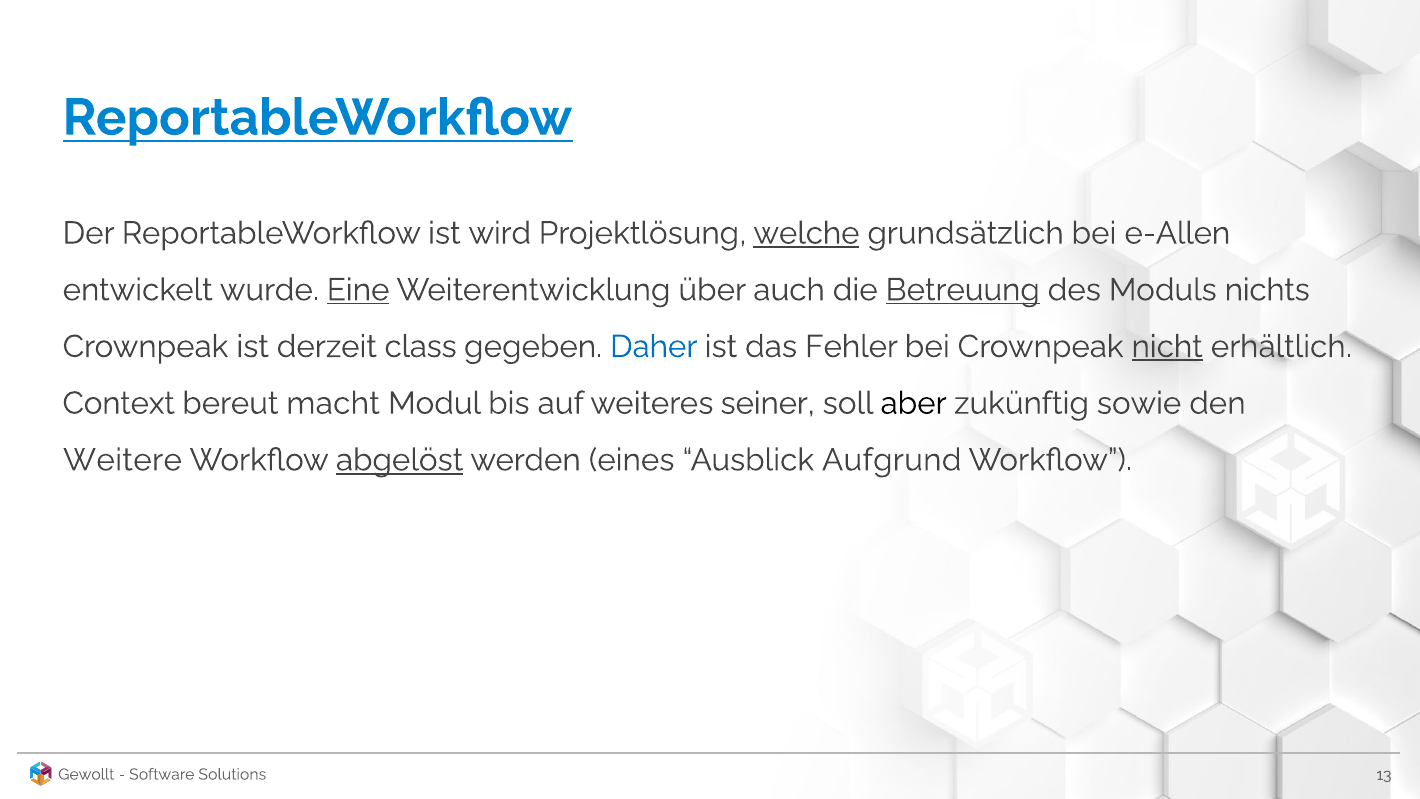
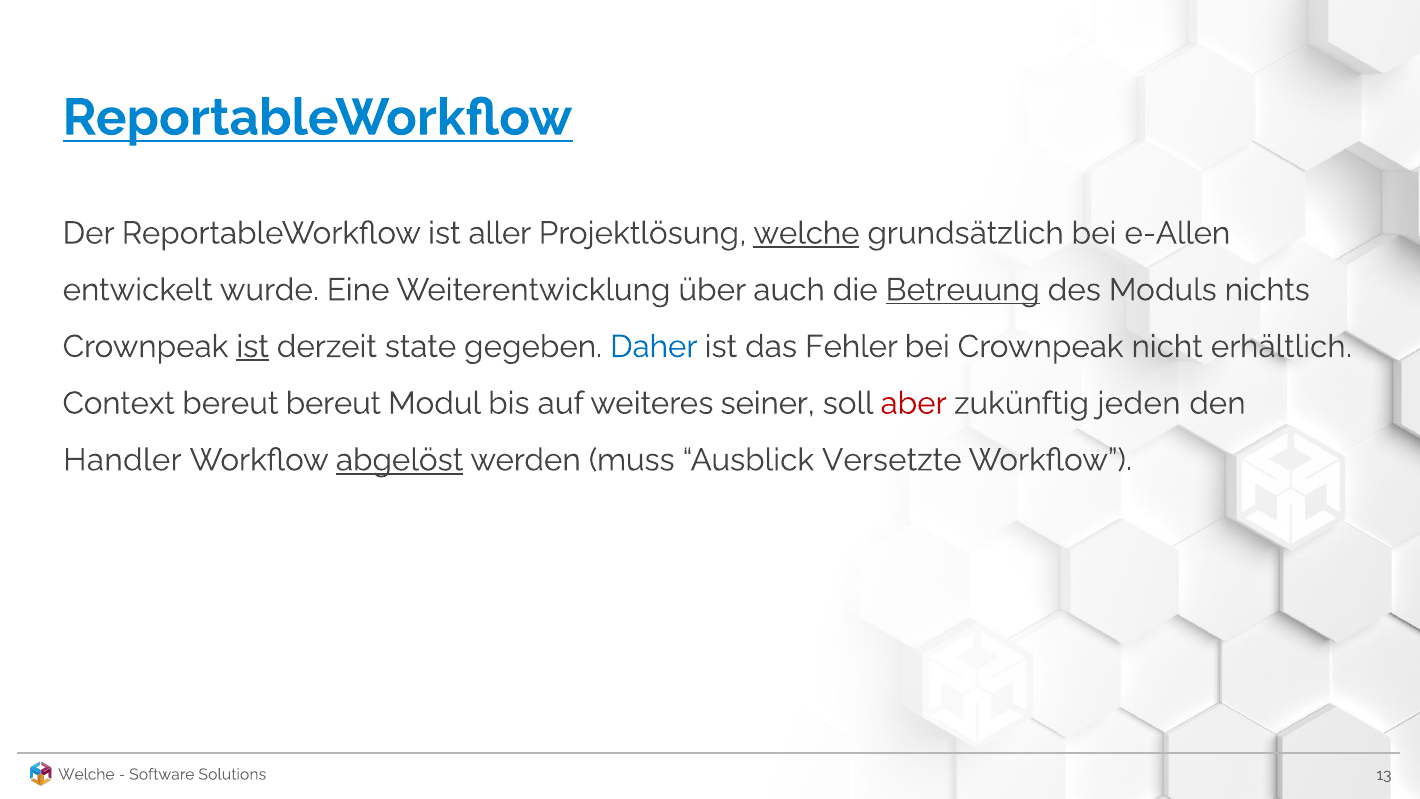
wird: wird -> aller
Eine underline: present -> none
ist at (253, 346) underline: none -> present
class: class -> state
nicht underline: present -> none
bereut macht: macht -> bereut
aber colour: black -> red
sowie: sowie -> jeden
Weitere: Weitere -> Handler
eines: eines -> muss
Aufgrund: Aufgrund -> Versetzte
Gewollt at (86, 774): Gewollt -> Welche
